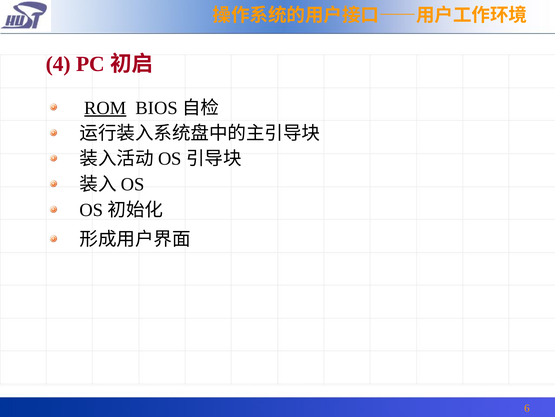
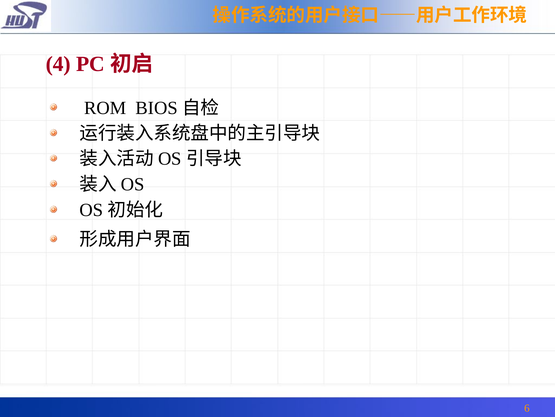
ROM underline: present -> none
